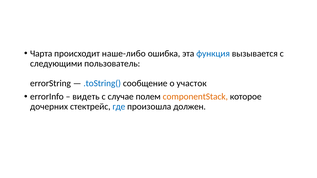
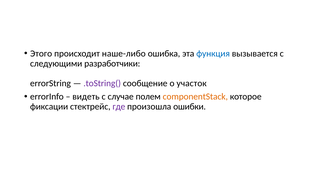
Чарта: Чарта -> Этого
пользователь: пользователь -> разработчики
.toString( colour: blue -> purple
дочерних: дочерних -> фиксации
где colour: blue -> purple
должен: должен -> ошибки
